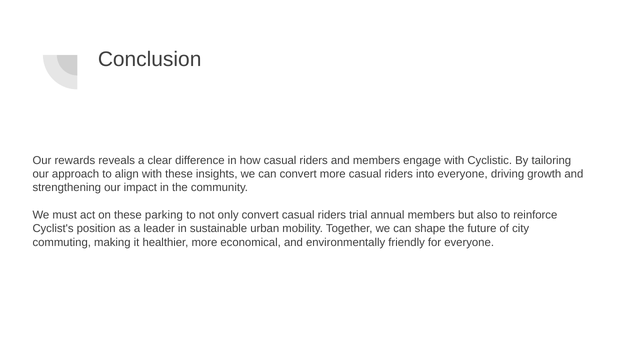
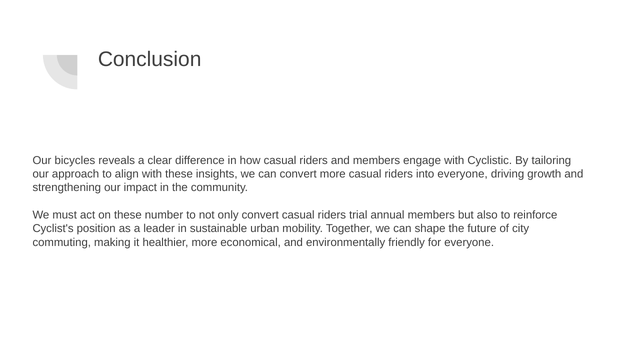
rewards: rewards -> bicycles
parking: parking -> number
